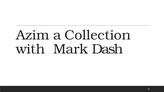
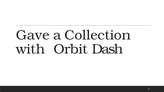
Azim: Azim -> Gave
Mark: Mark -> Orbit
